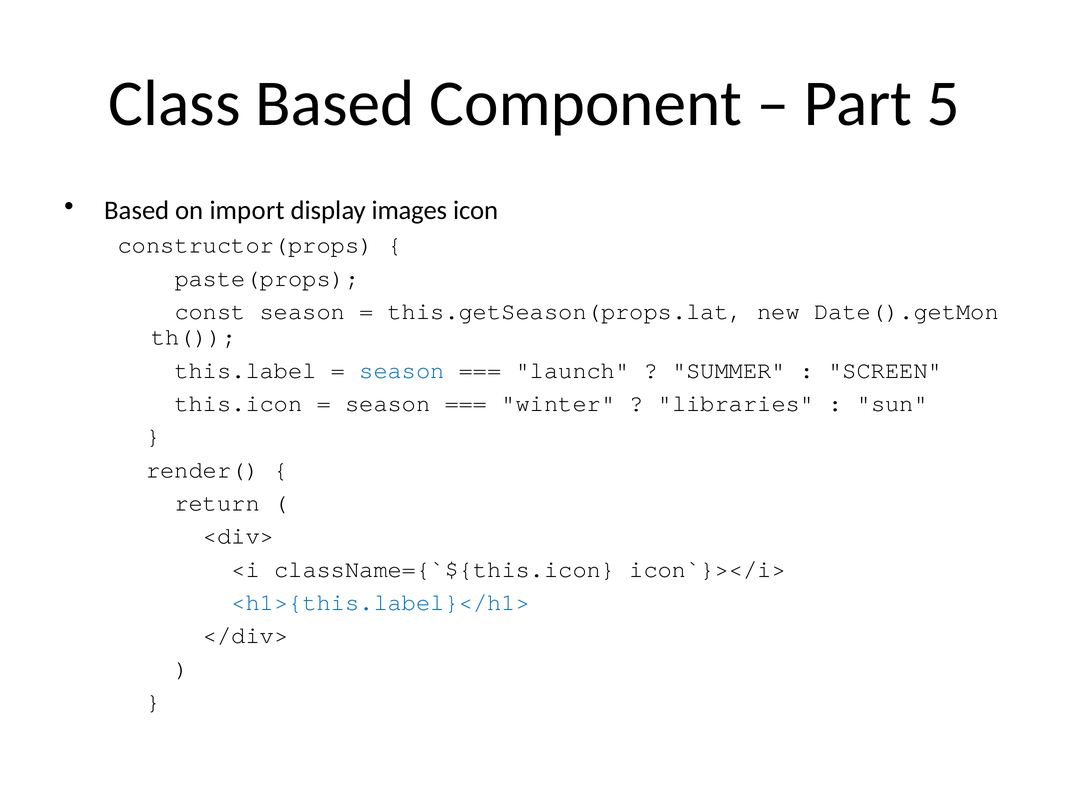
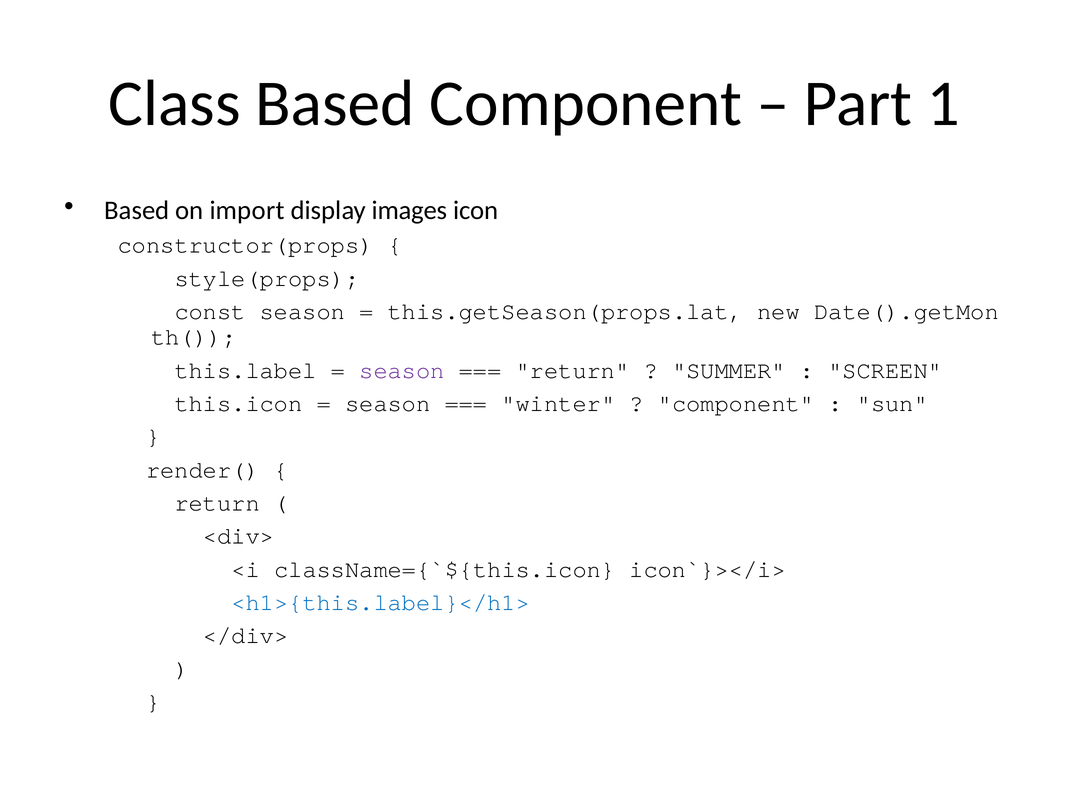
5: 5 -> 1
paste(props: paste(props -> style(props
season at (402, 370) colour: blue -> purple
launch at (573, 370): launch -> return
libraries at (736, 403): libraries -> component
